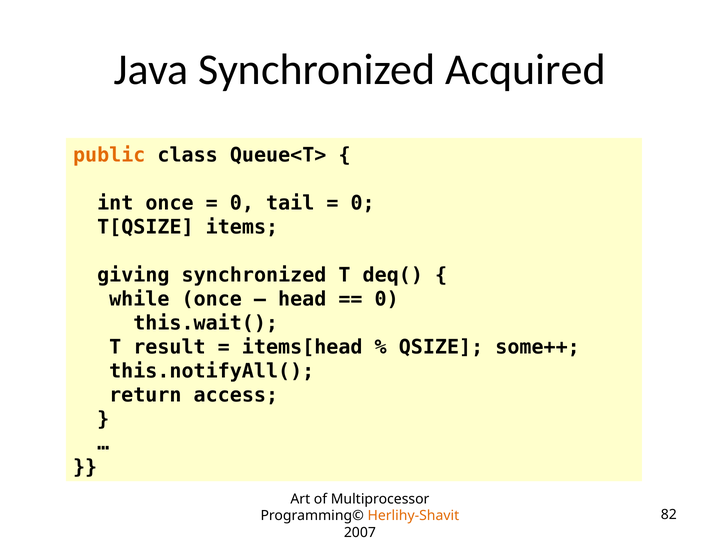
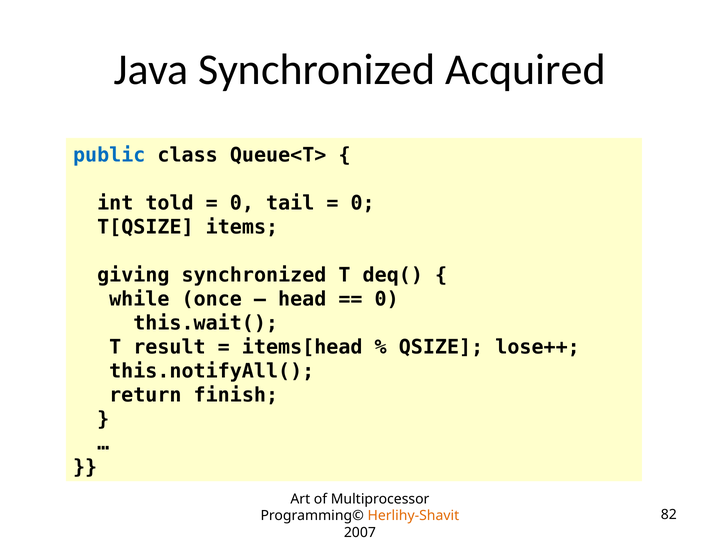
public colour: orange -> blue
int once: once -> told
some++: some++ -> lose++
access: access -> finish
